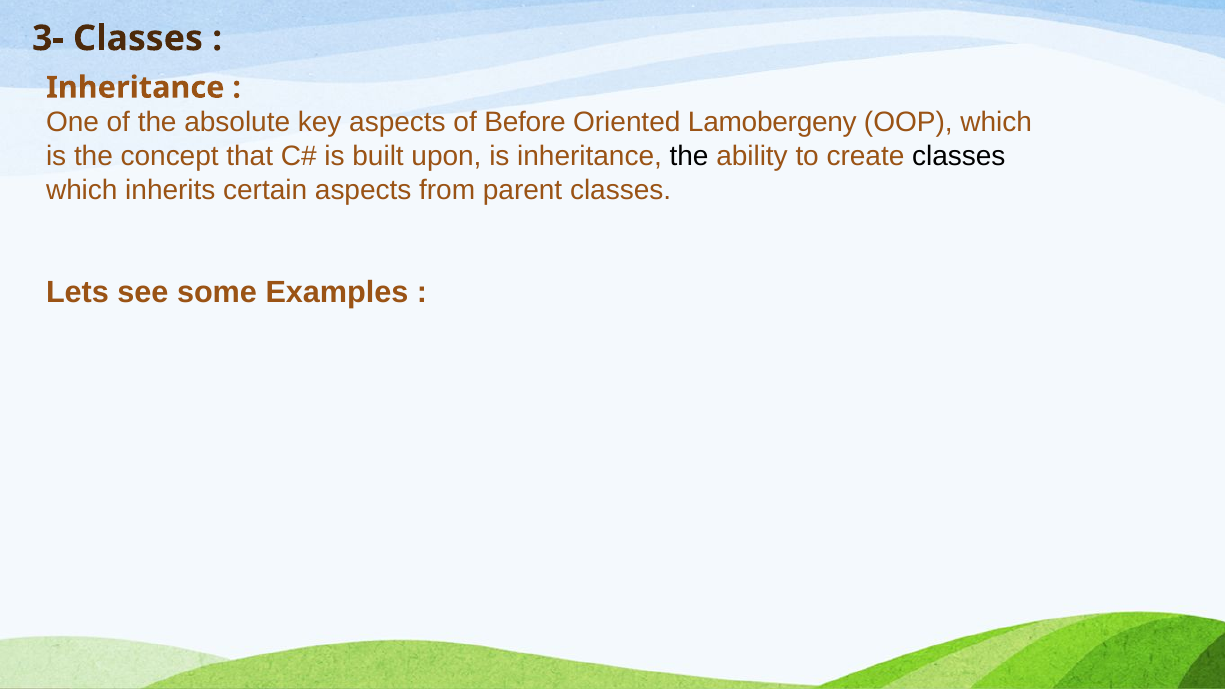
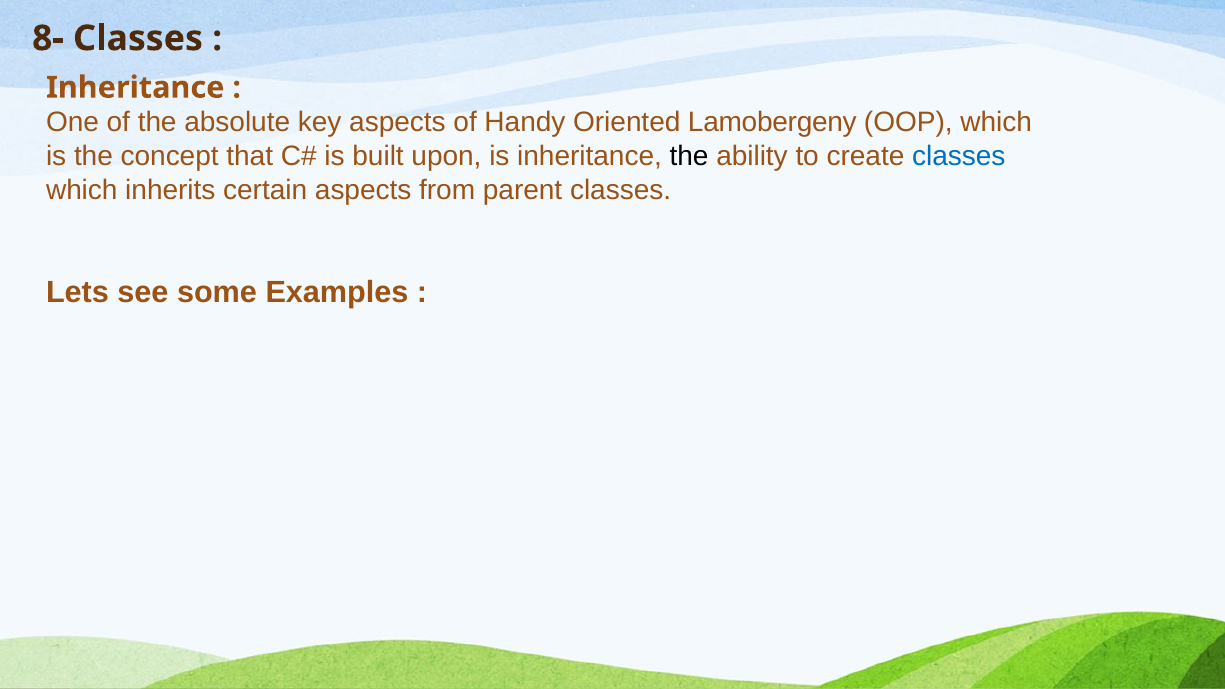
3-: 3- -> 8-
Before: Before -> Handy
classes at (959, 156) colour: black -> blue
